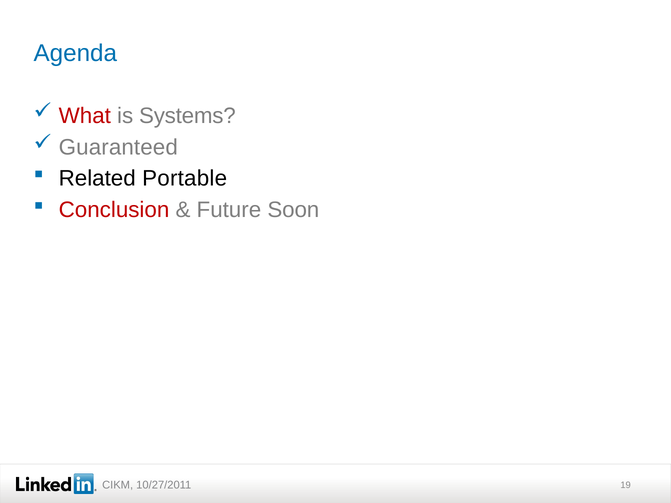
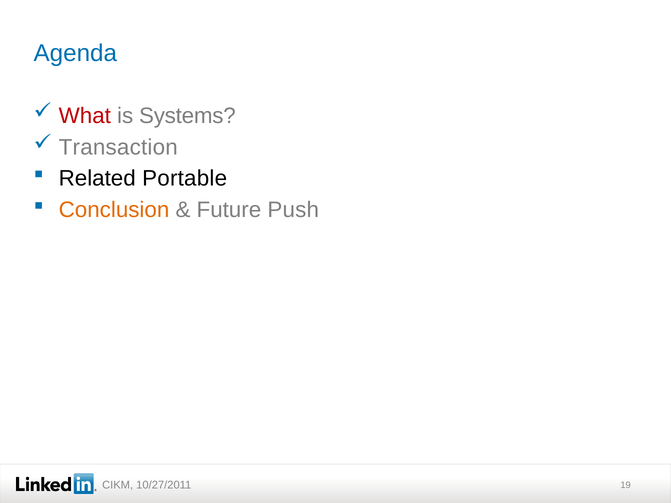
Guaranteed: Guaranteed -> Transaction
Conclusion colour: red -> orange
Soon: Soon -> Push
